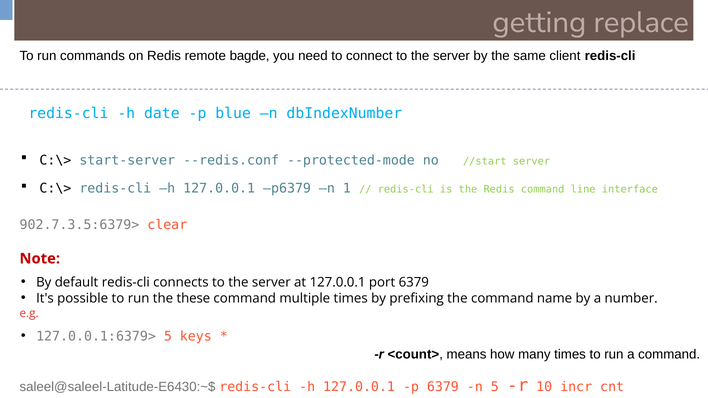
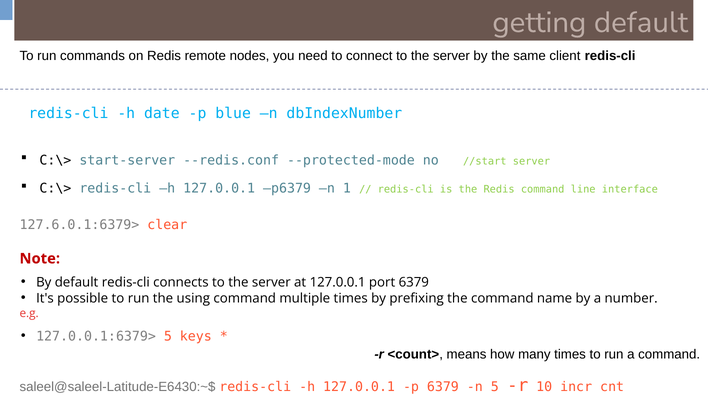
getting replace: replace -> default
bagde: bagde -> nodes
902.7.3.5:6379>: 902.7.3.5:6379> -> 127.6.0.1:6379>
these: these -> using
